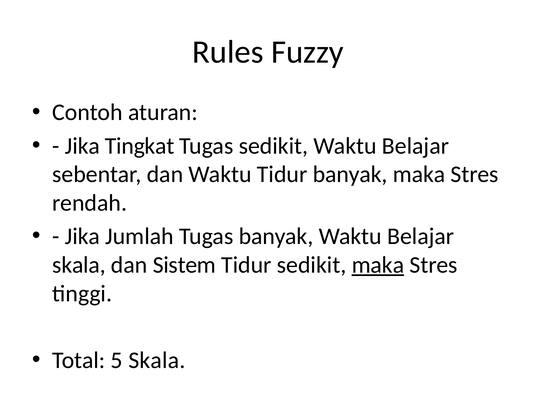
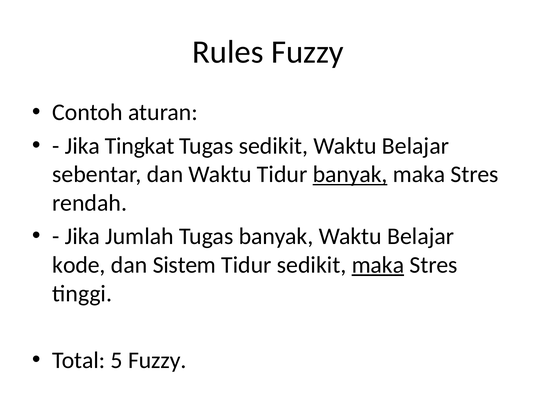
banyak at (350, 174) underline: none -> present
skala at (79, 265): skala -> kode
5 Skala: Skala -> Fuzzy
